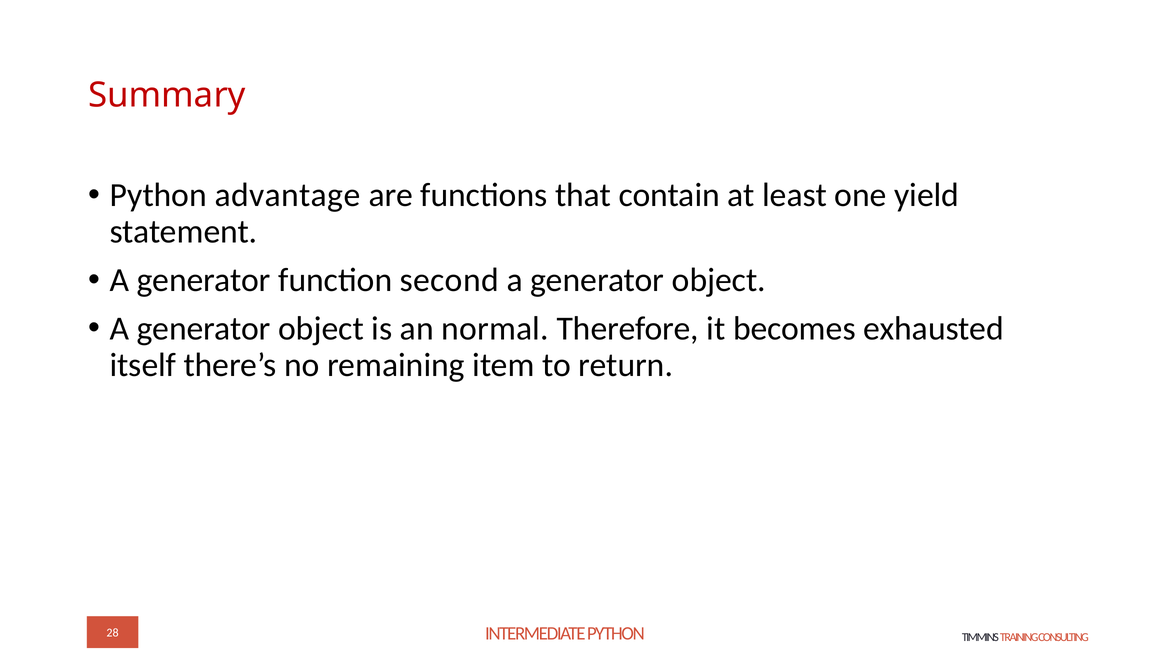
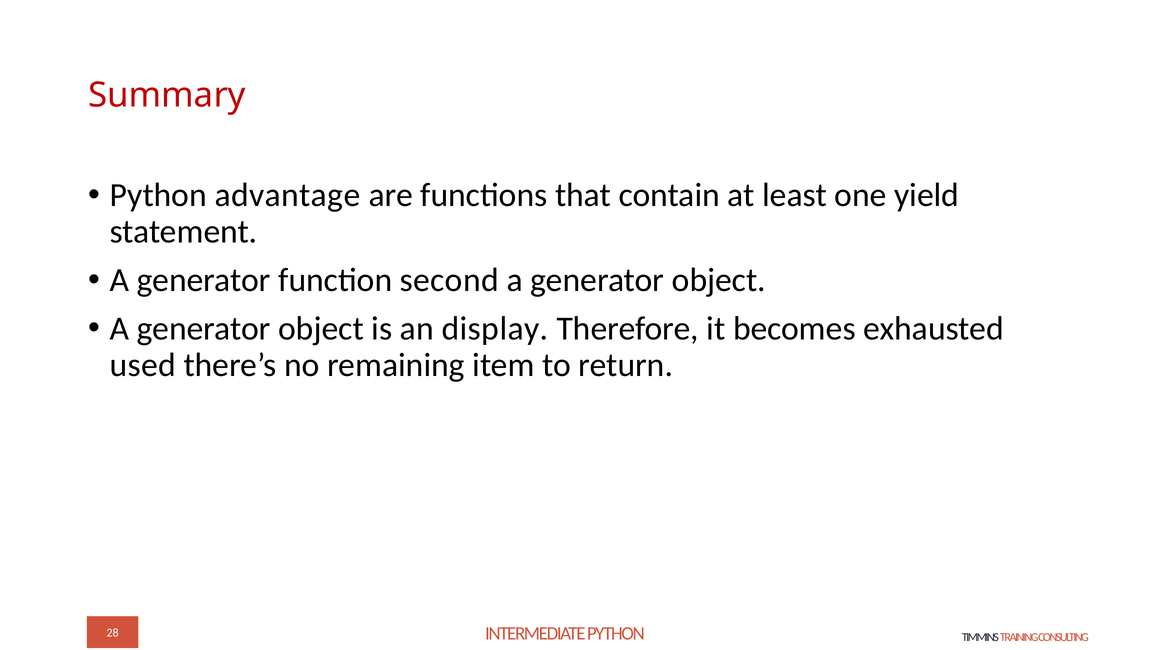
normal: normal -> display
itself: itself -> used
